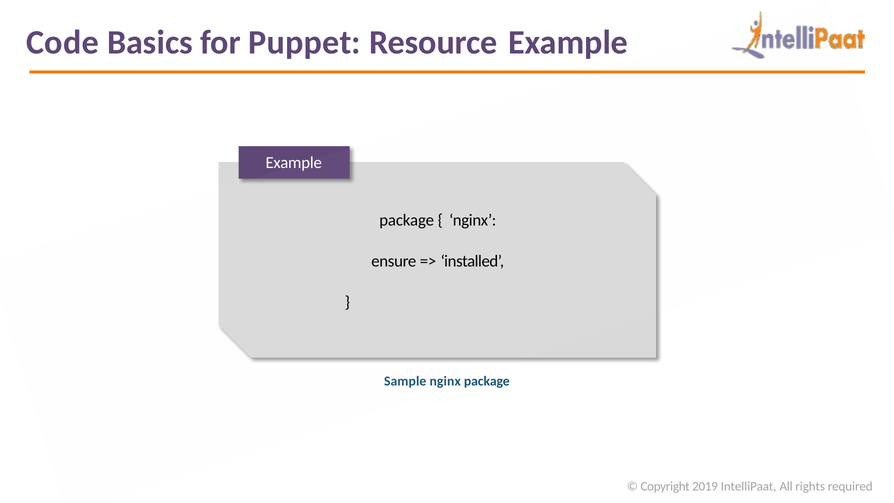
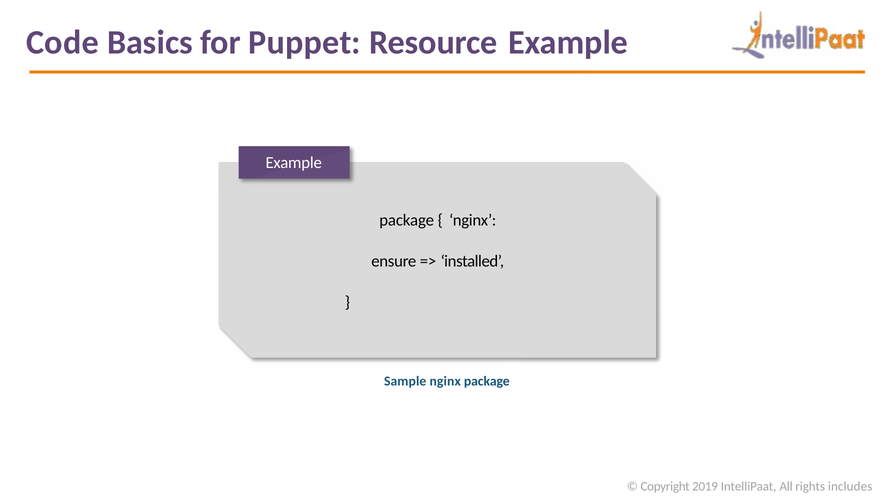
required: required -> includes
